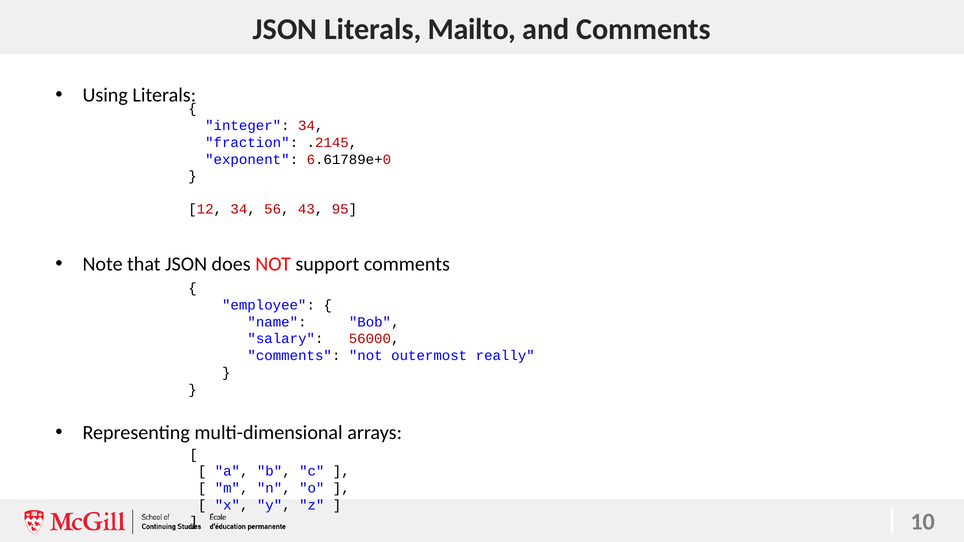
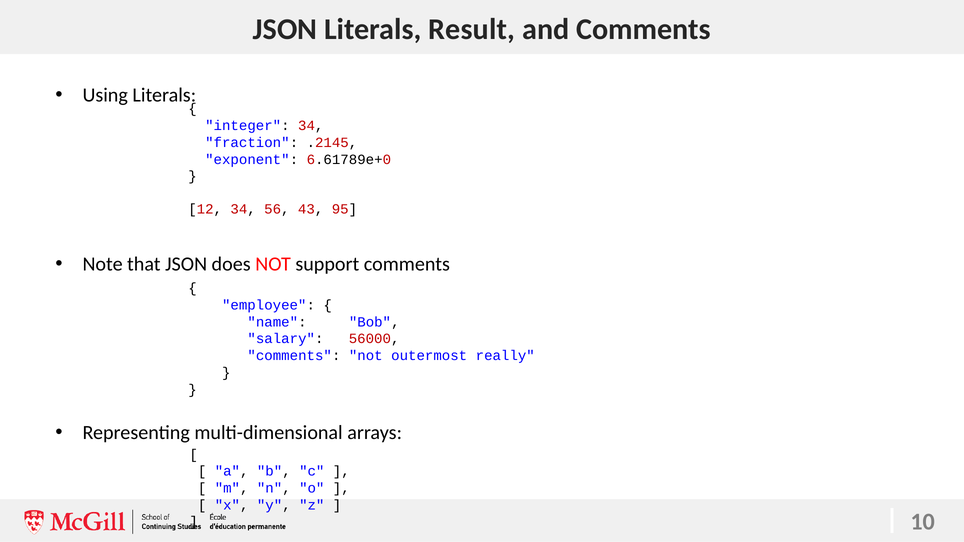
Mailto: Mailto -> Result
